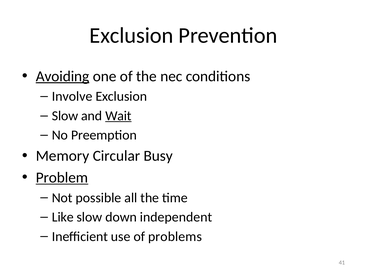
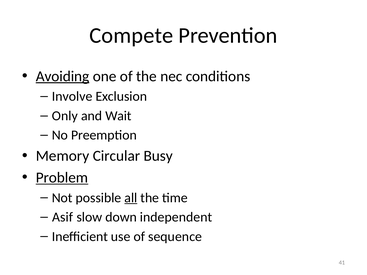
Exclusion at (131, 36): Exclusion -> Compete
Slow at (65, 116): Slow -> Only
Wait underline: present -> none
all underline: none -> present
Like: Like -> Asif
problems: problems -> sequence
